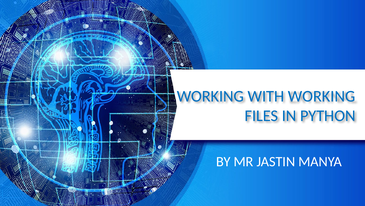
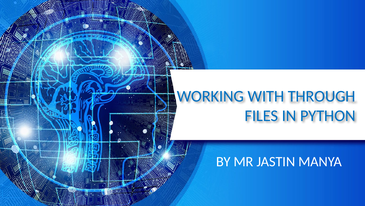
WITH WORKING: WORKING -> THROUGH
